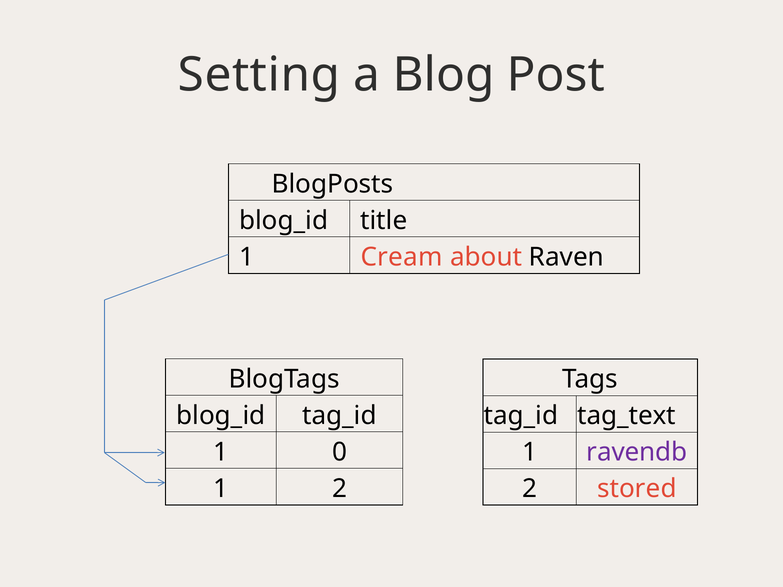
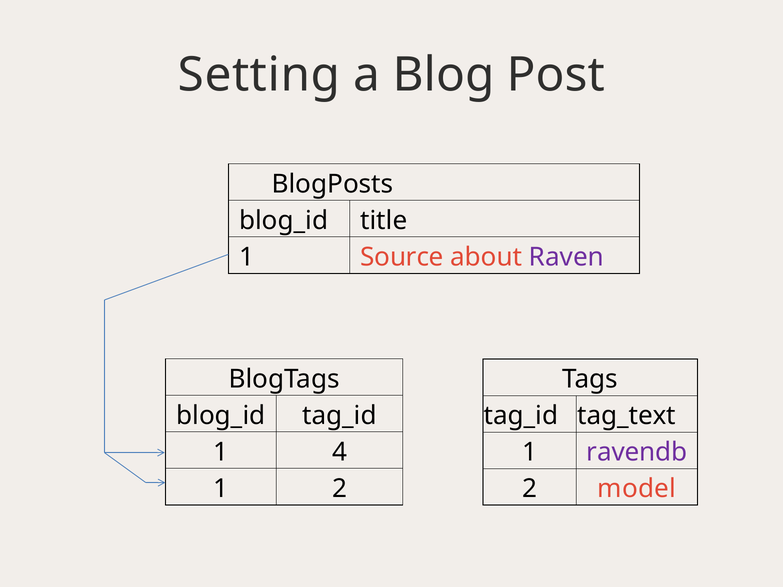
Cream: Cream -> Source
Raven colour: black -> purple
0: 0 -> 4
stored: stored -> model
